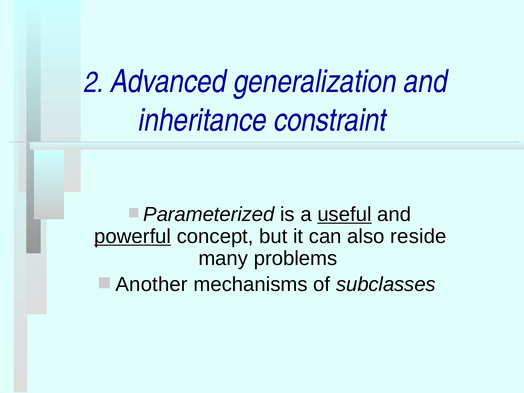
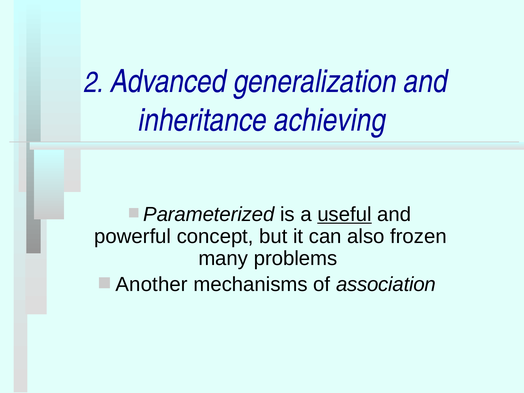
constraint: constraint -> achieving
powerful underline: present -> none
reside: reside -> frozen
subclasses: subclasses -> association
